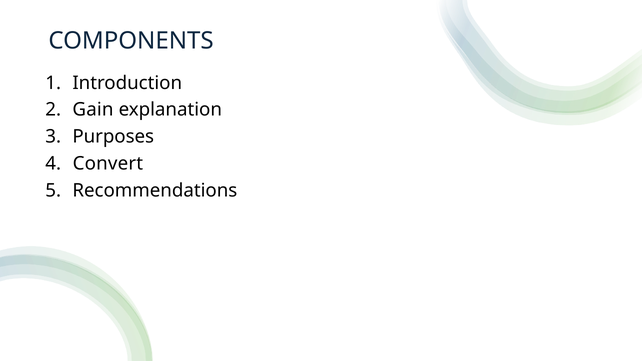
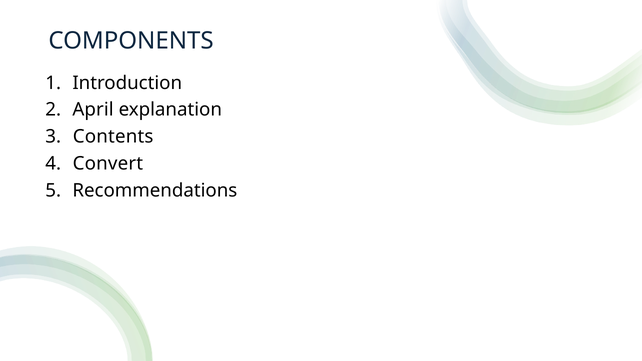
Gain: Gain -> April
Purposes: Purposes -> Contents
